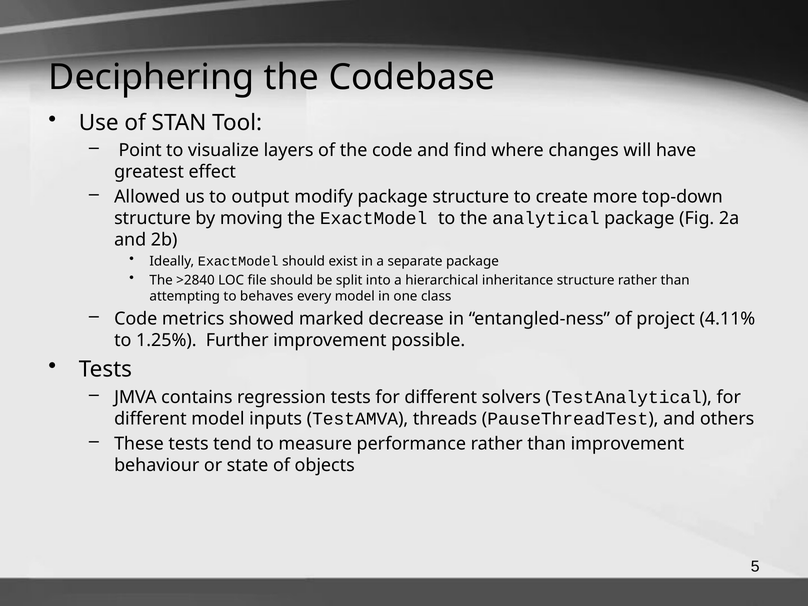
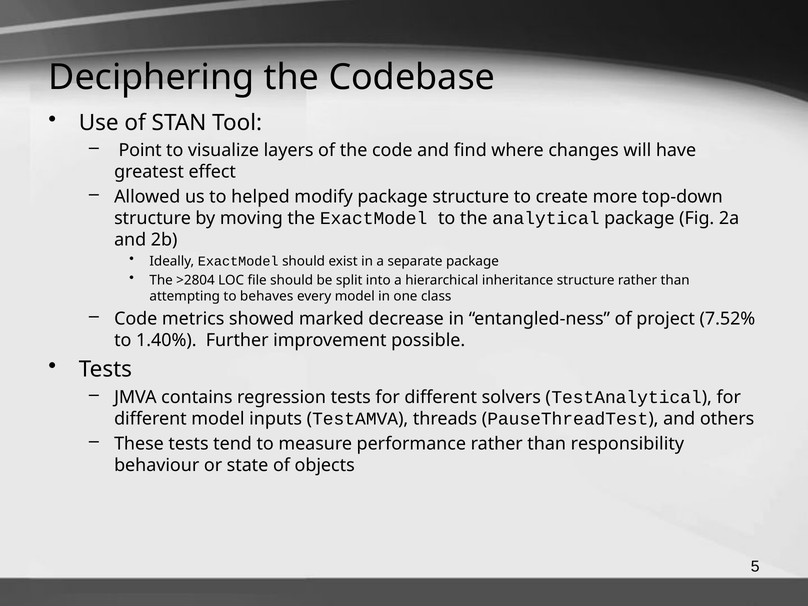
output: output -> helped
>2840: >2840 -> >2804
4.11%: 4.11% -> 7.52%
1.25%: 1.25% -> 1.40%
than improvement: improvement -> responsibility
